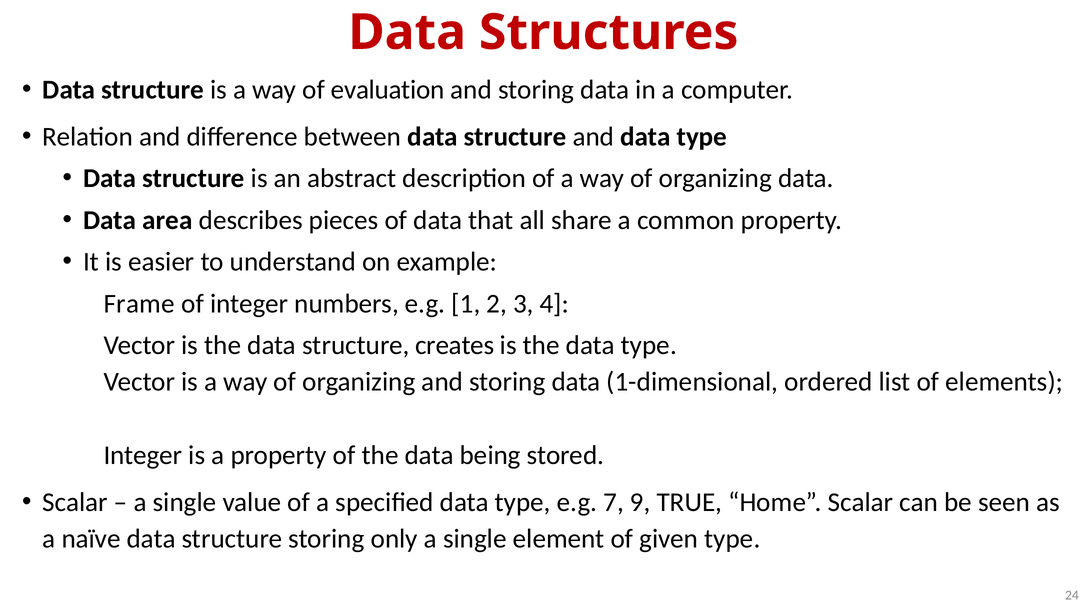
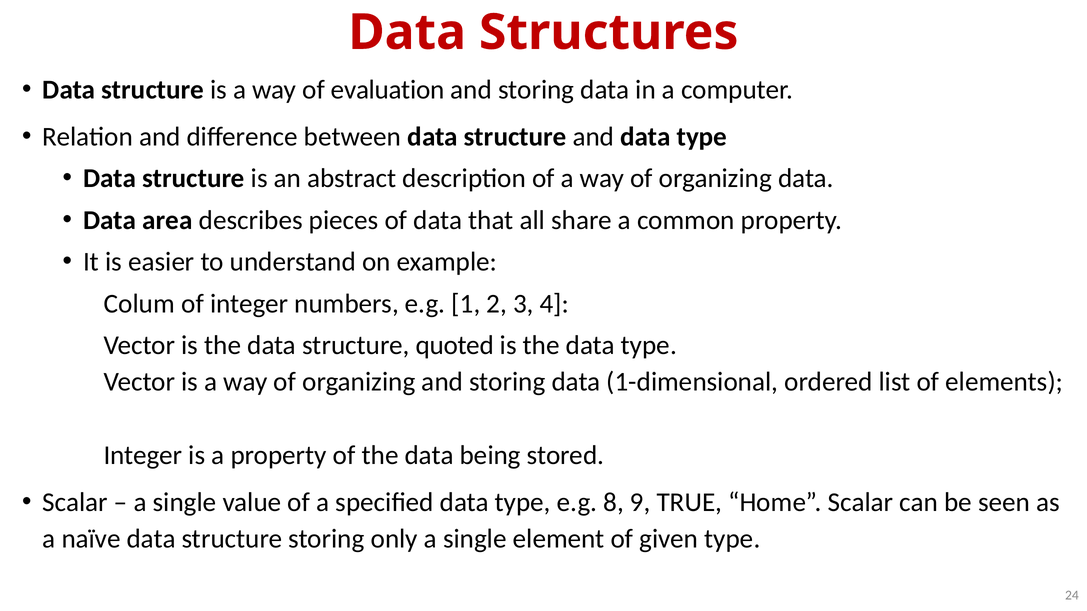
Frame: Frame -> Colum
creates: creates -> quoted
7: 7 -> 8
